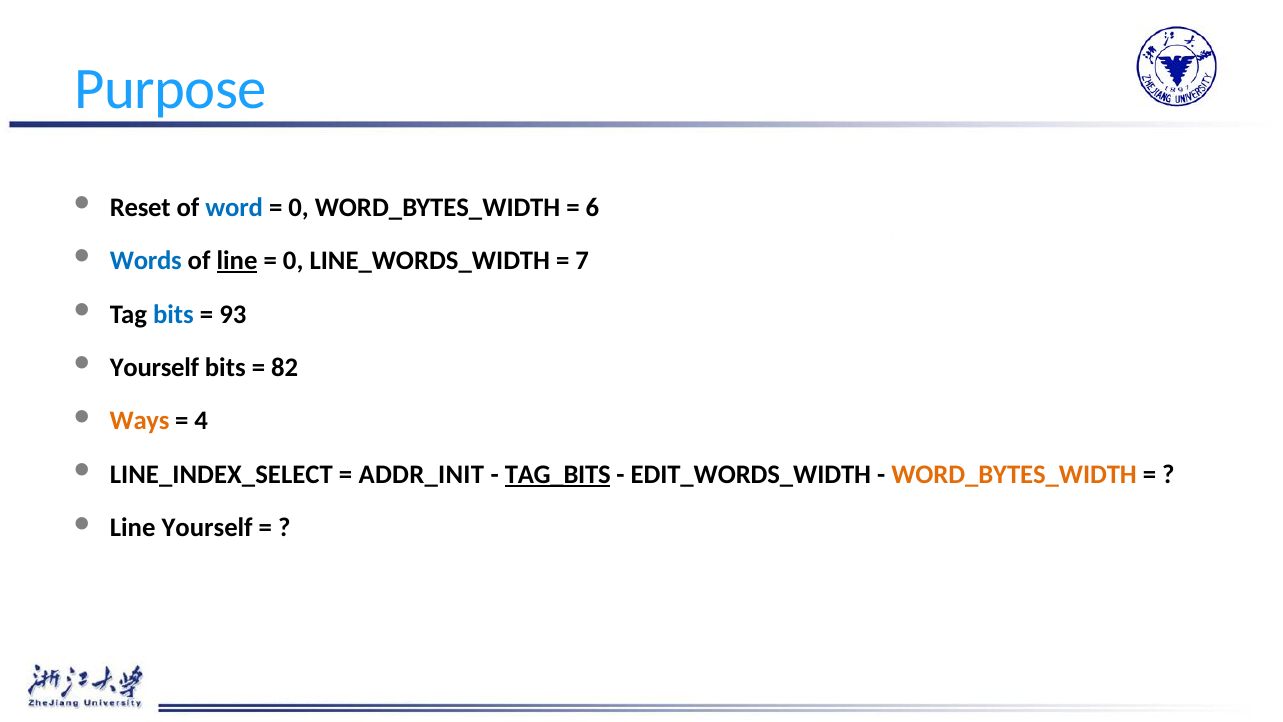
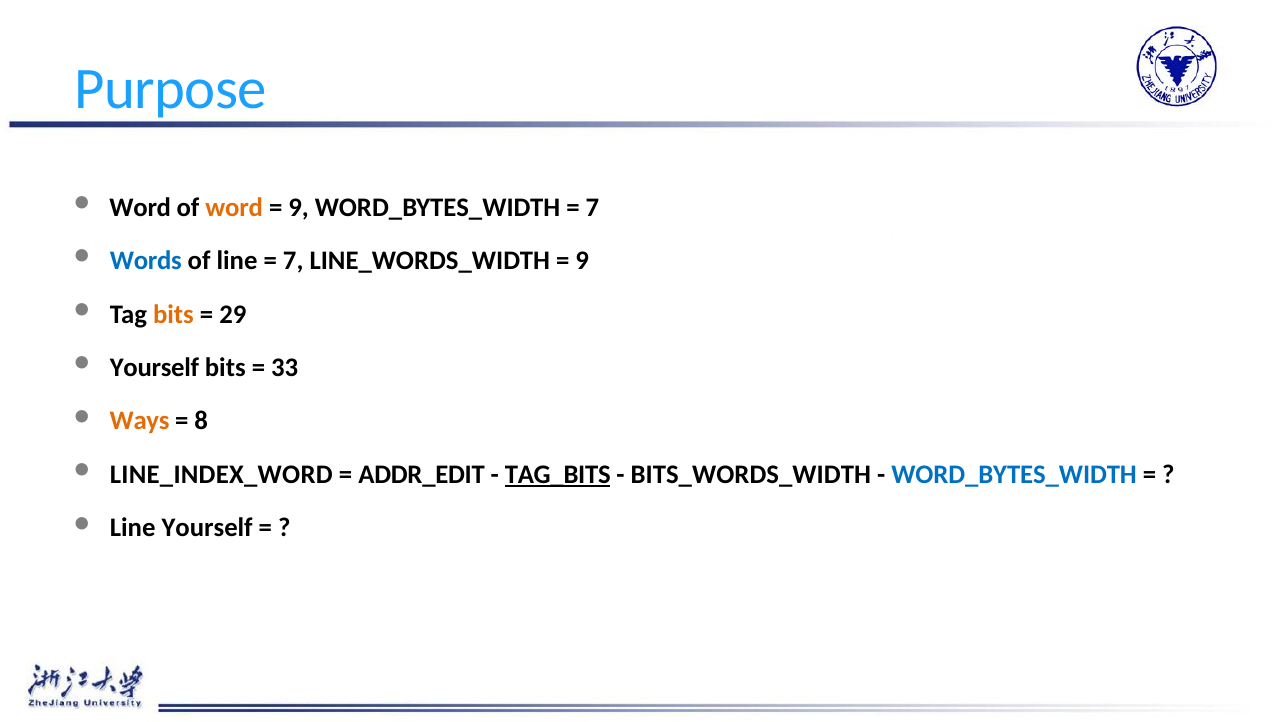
Reset at (140, 207): Reset -> Word
word at (234, 207) colour: blue -> orange
0 at (299, 207): 0 -> 9
6 at (592, 207): 6 -> 7
line at (237, 261) underline: present -> none
0 at (293, 261): 0 -> 7
7 at (582, 261): 7 -> 9
bits at (173, 314) colour: blue -> orange
93: 93 -> 29
82: 82 -> 33
4: 4 -> 8
LINE_INDEX_SELECT: LINE_INDEX_SELECT -> LINE_INDEX_WORD
ADDR_INIT: ADDR_INIT -> ADDR_EDIT
EDIT_WORDS_WIDTH: EDIT_WORDS_WIDTH -> BITS_WORDS_WIDTH
WORD_BYTES_WIDTH at (1014, 474) colour: orange -> blue
